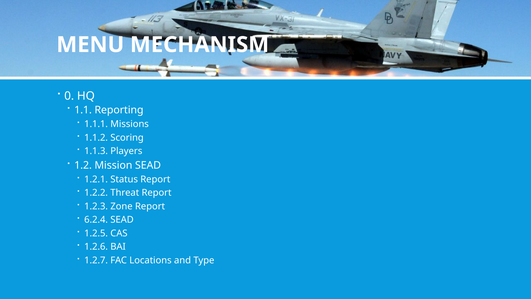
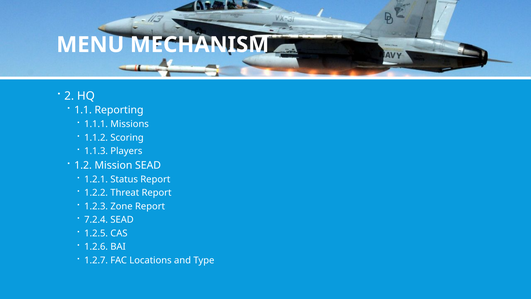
0: 0 -> 2
6.2.4: 6.2.4 -> 7.2.4
